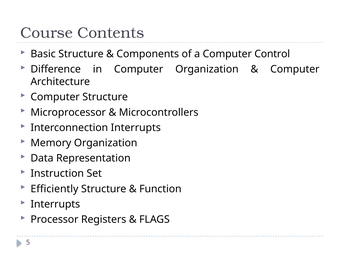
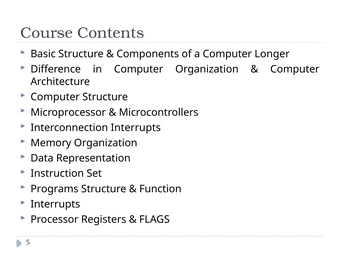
Control: Control -> Longer
Efficiently: Efficiently -> Programs
